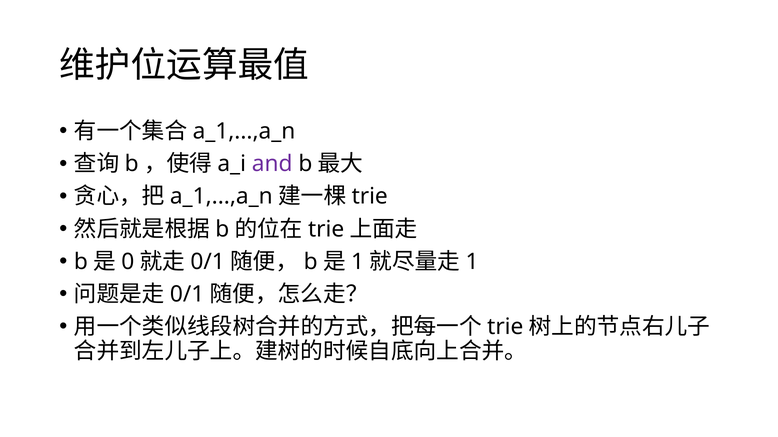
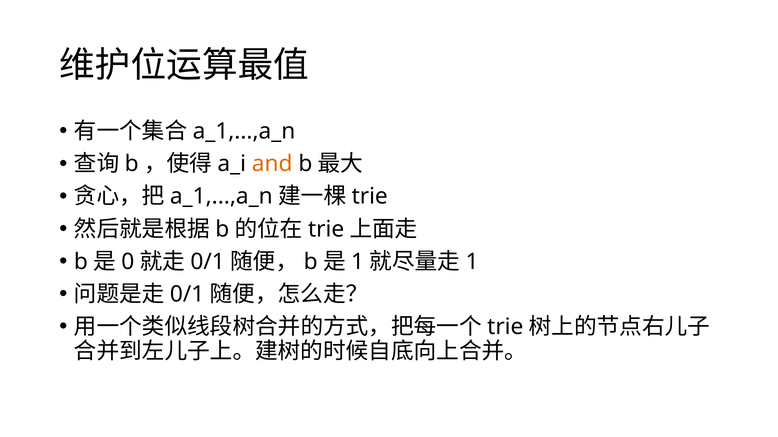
and colour: purple -> orange
